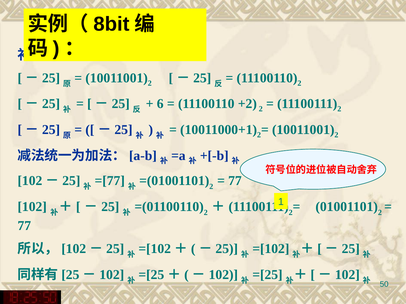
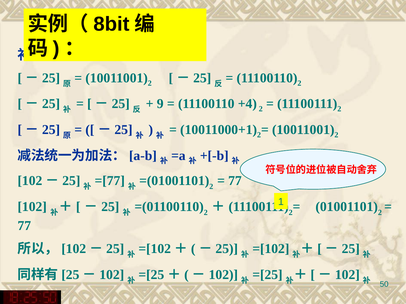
6: 6 -> 9
+2: +2 -> +4
